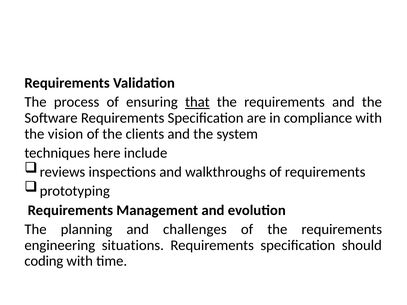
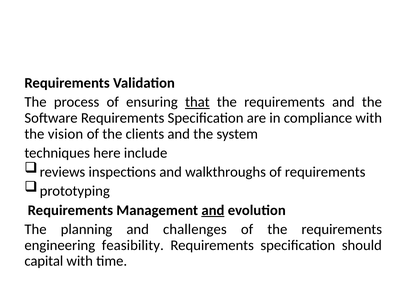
and at (213, 210) underline: none -> present
situations: situations -> feasibility
coding: coding -> capital
